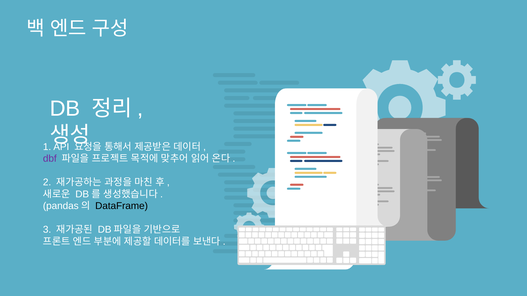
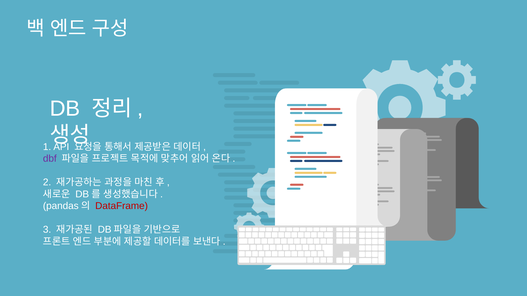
DataFrame colour: black -> red
